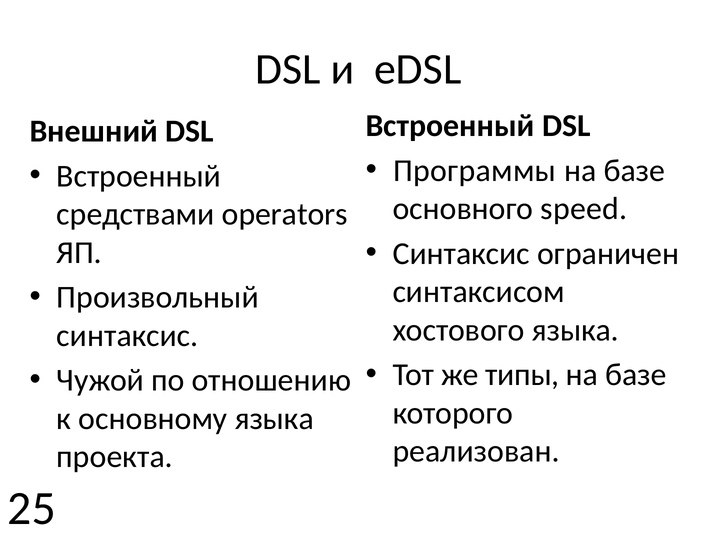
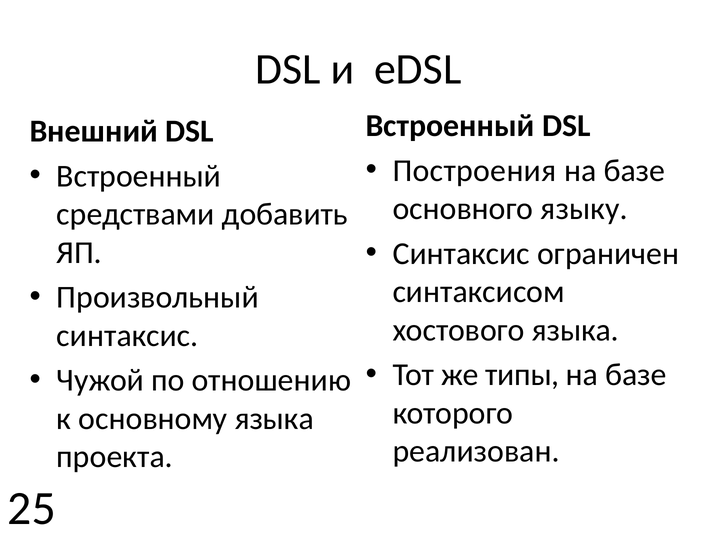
Программы: Программы -> Построения
speed: speed -> языку
operators: operators -> добавить
